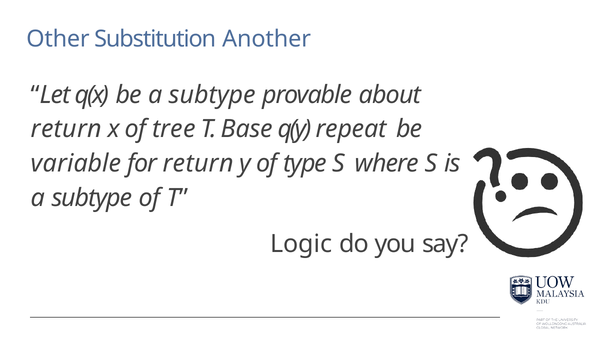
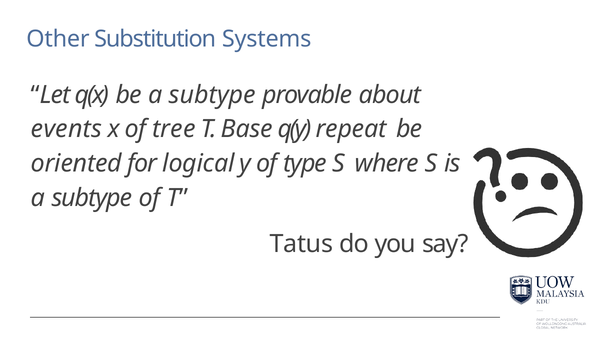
Another: Another -> Systems
return at (66, 129): return -> events
variable: variable -> oriented
for return: return -> logical
Logic: Logic -> Tatus
